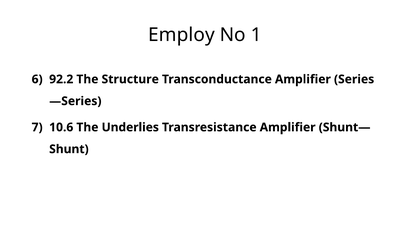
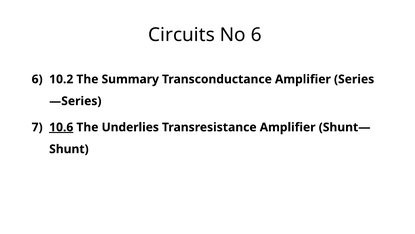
Employ: Employ -> Circuits
No 1: 1 -> 6
92.2: 92.2 -> 10.2
Structure: Structure -> Summary
10.6 underline: none -> present
